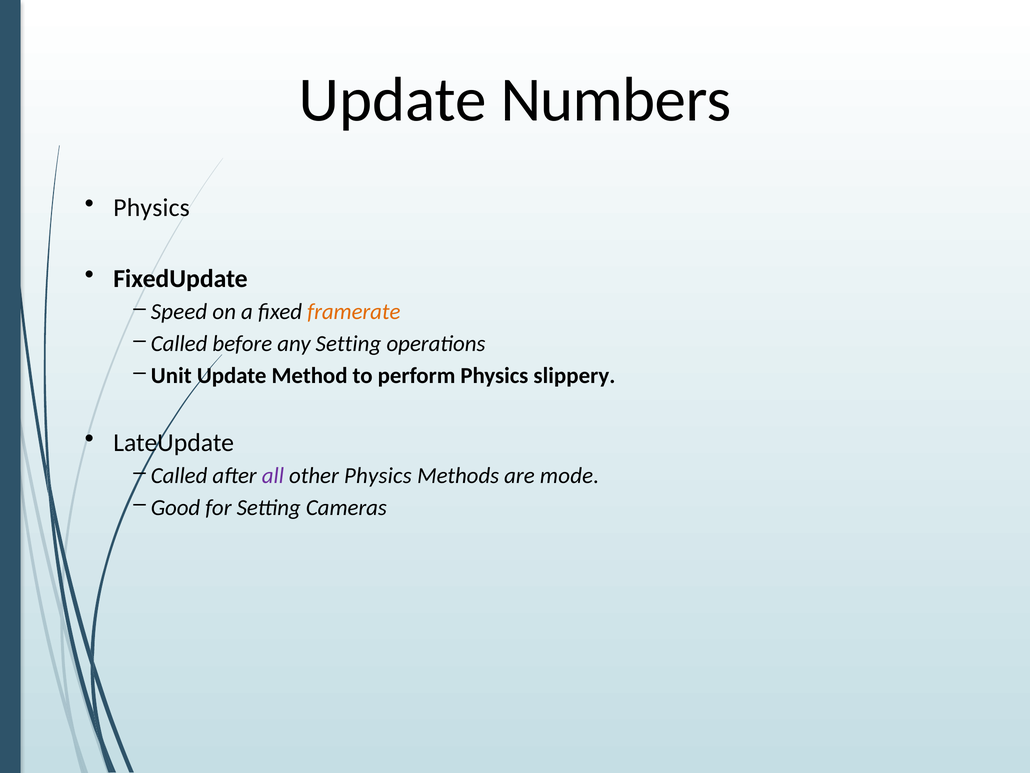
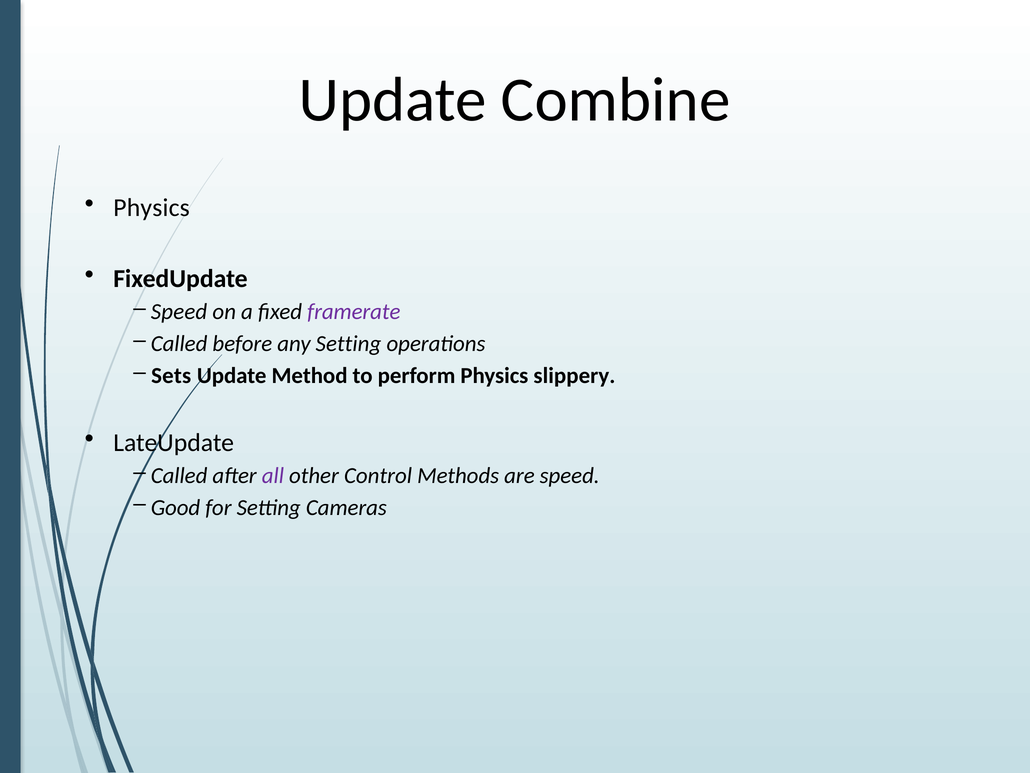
Numbers: Numbers -> Combine
framerate colour: orange -> purple
Unit: Unit -> Sets
other Physics: Physics -> Control
are mode: mode -> speed
